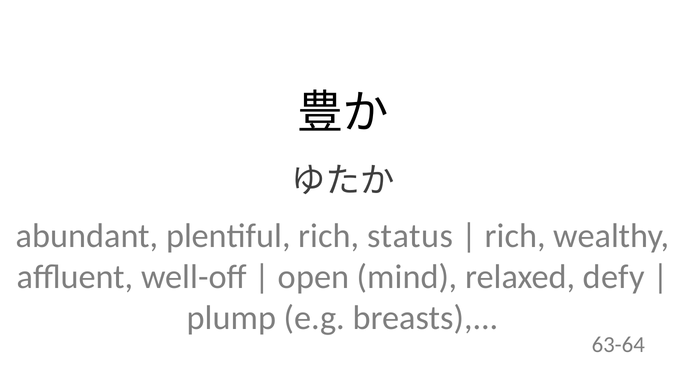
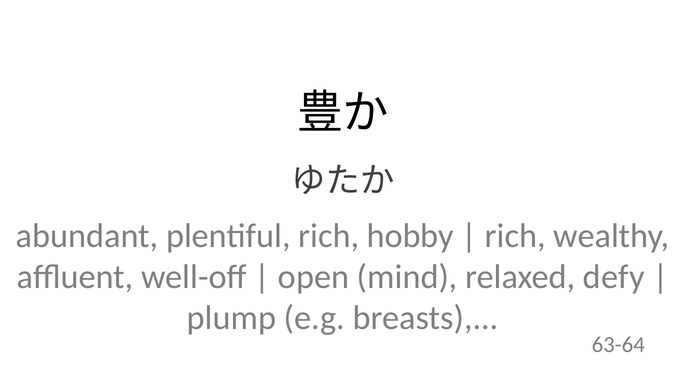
status: status -> hobby
